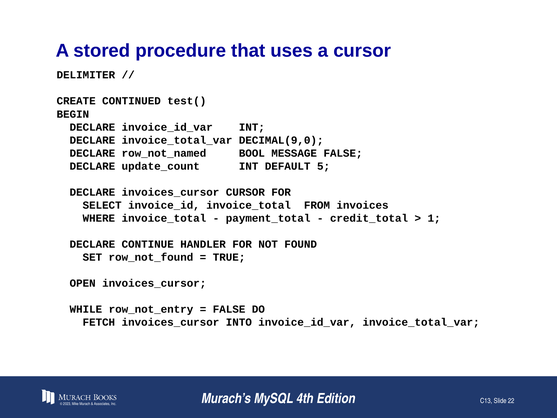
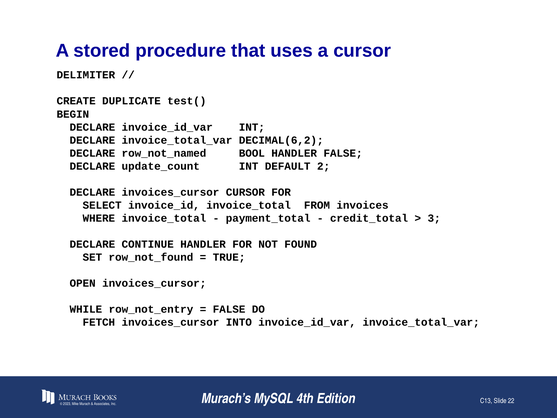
CONTINUED: CONTINUED -> DUPLICATE
DECIMAL(9,0: DECIMAL(9,0 -> DECIMAL(6,2
BOOL MESSAGE: MESSAGE -> HANDLER
5: 5 -> 2
1: 1 -> 3
